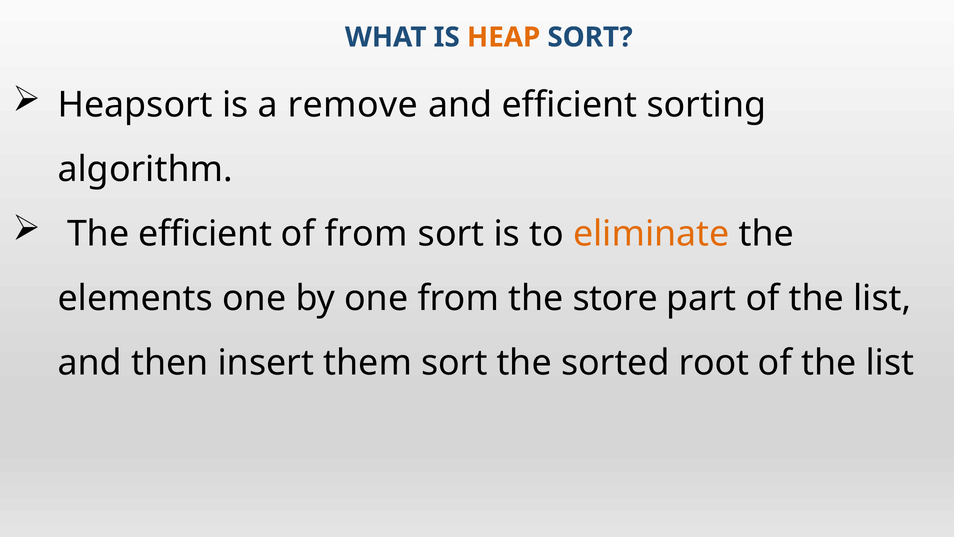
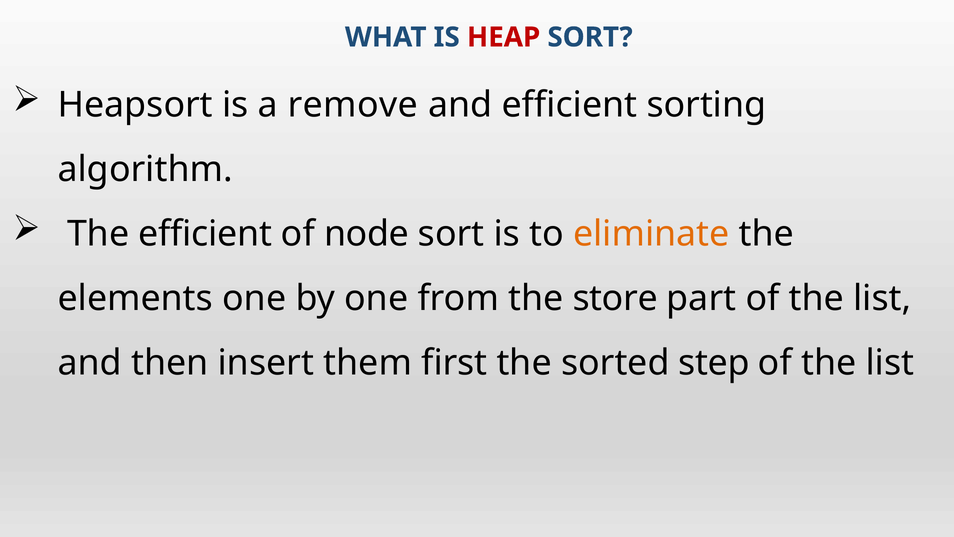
HEAP colour: orange -> red
of from: from -> node
them sort: sort -> first
root: root -> step
